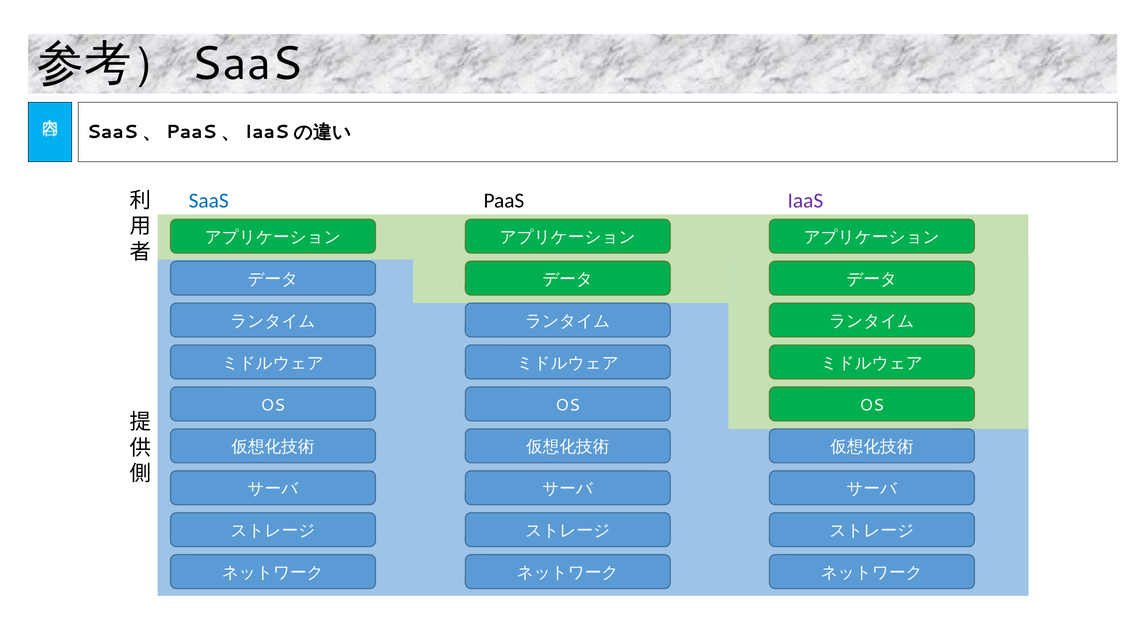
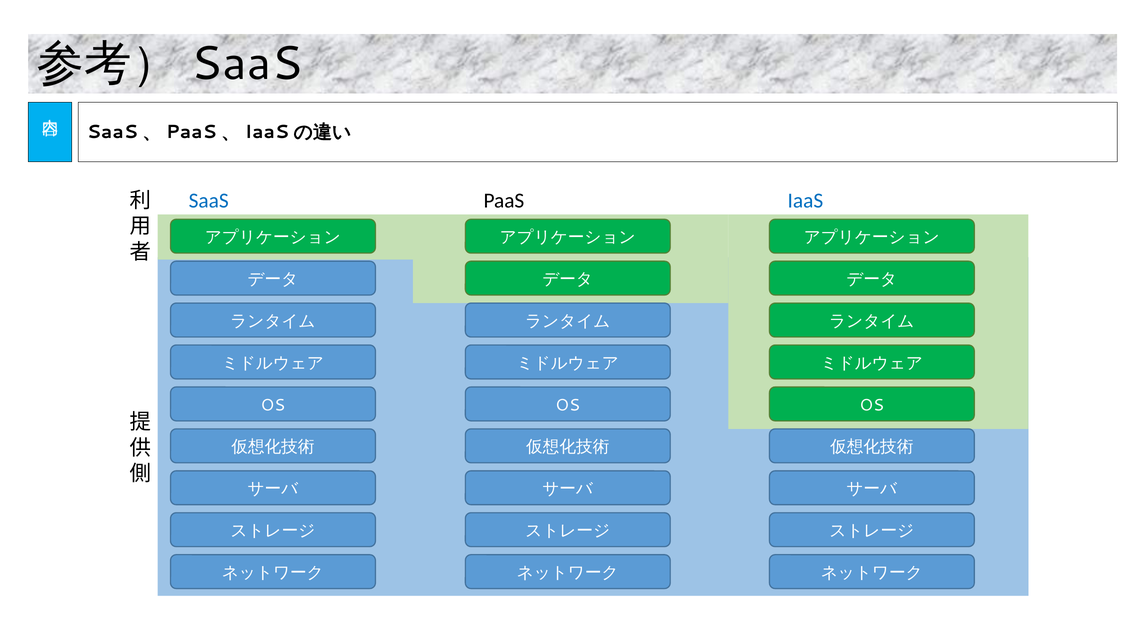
IaaS colour: purple -> blue
